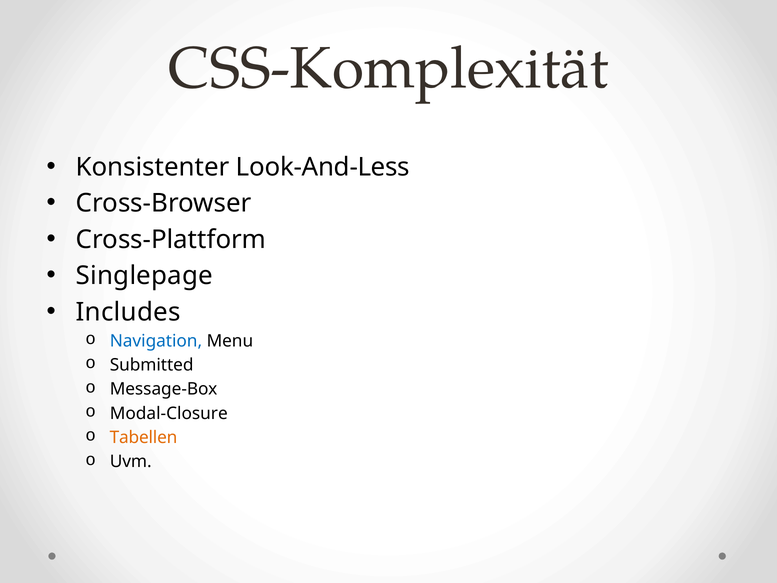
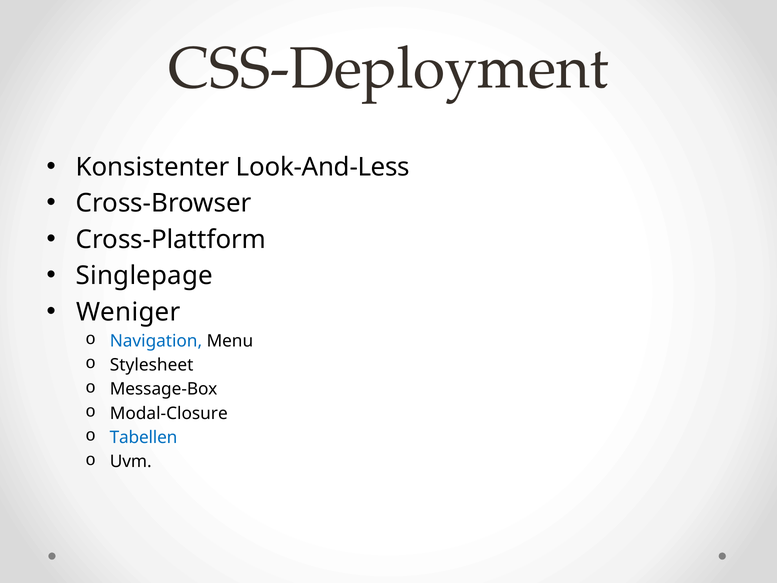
CSS-Komplexität: CSS-Komplexität -> CSS-Deployment
Includes: Includes -> Weniger
Submitted: Submitted -> Stylesheet
Tabellen colour: orange -> blue
